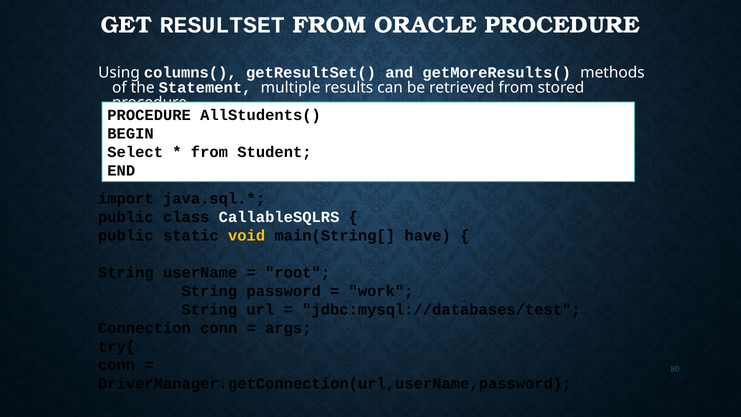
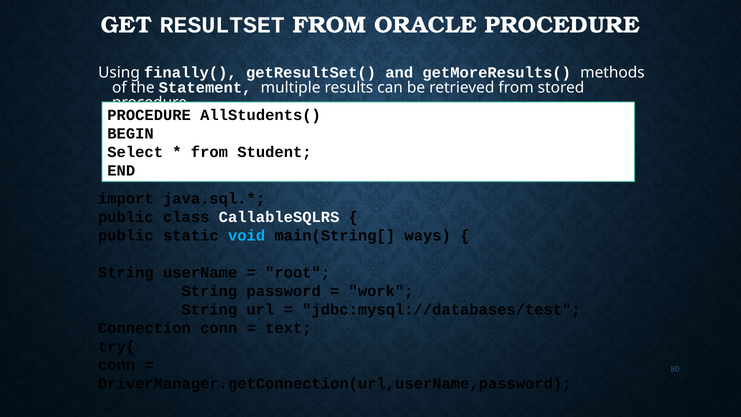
columns(: columns( -> finally(
void colour: yellow -> light blue
have: have -> ways
args: args -> text
